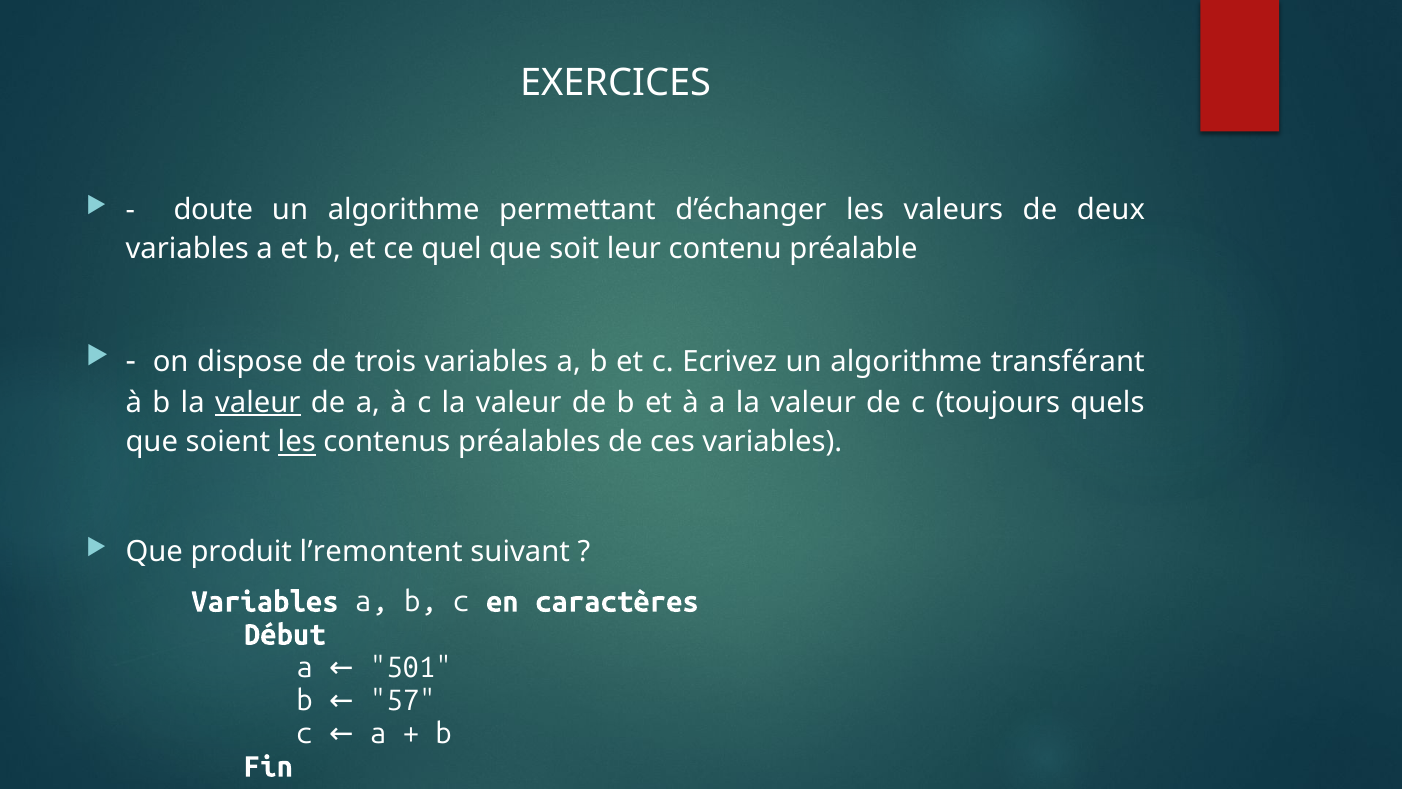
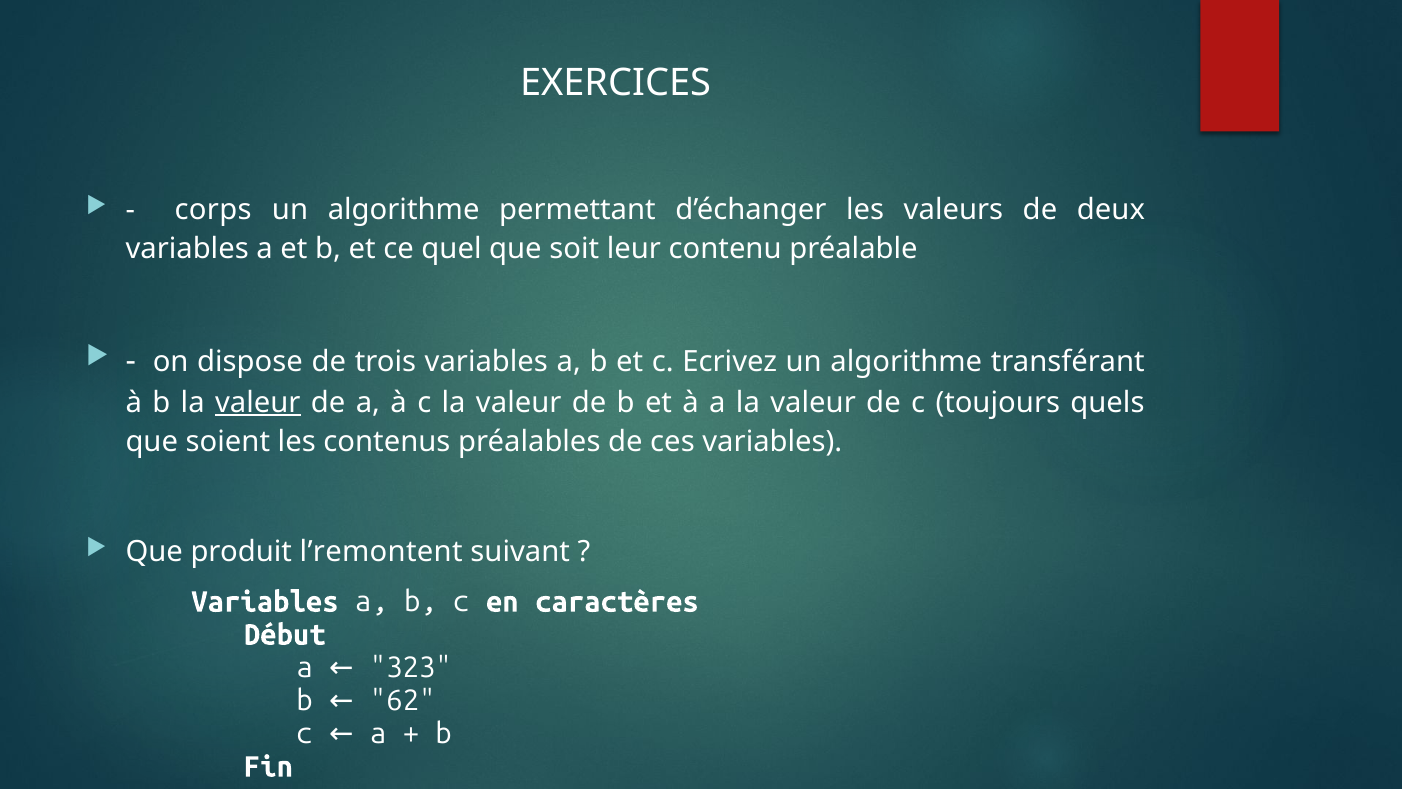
doute: doute -> corps
les at (297, 442) underline: present -> none
501: 501 -> 323
57: 57 -> 62
